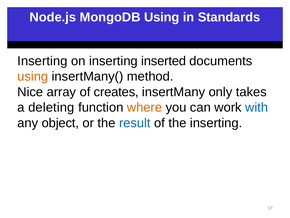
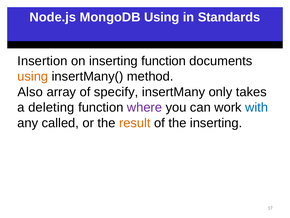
Inserting at (42, 61): Inserting -> Insertion
inserting inserted: inserted -> function
Nice: Nice -> Also
creates: creates -> specify
where colour: orange -> purple
object: object -> called
result colour: blue -> orange
